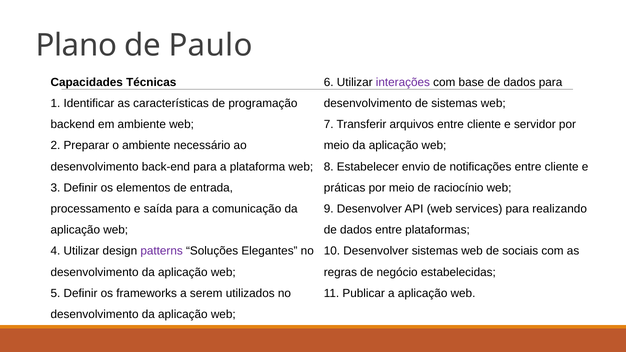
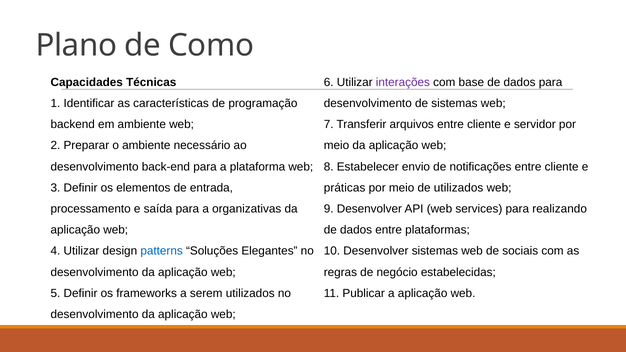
Paulo: Paulo -> Como
de raciocínio: raciocínio -> utilizados
comunicação: comunicação -> organizativas
patterns colour: purple -> blue
